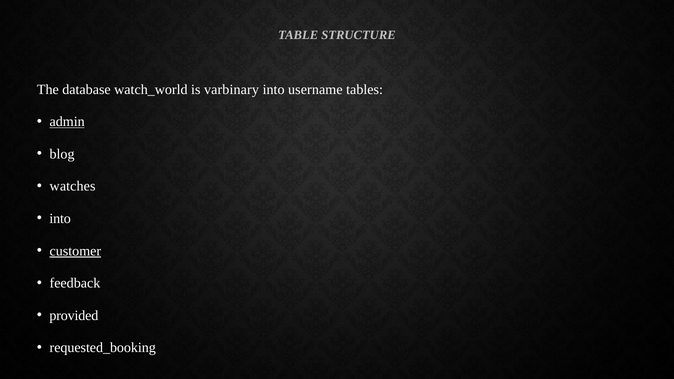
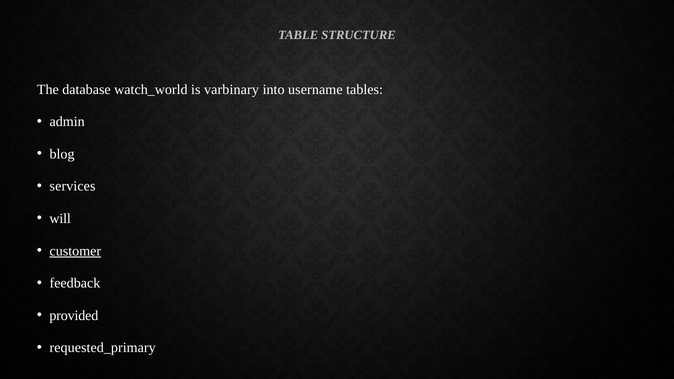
admin underline: present -> none
watches: watches -> services
into at (60, 219): into -> will
requested_booking: requested_booking -> requested_primary
